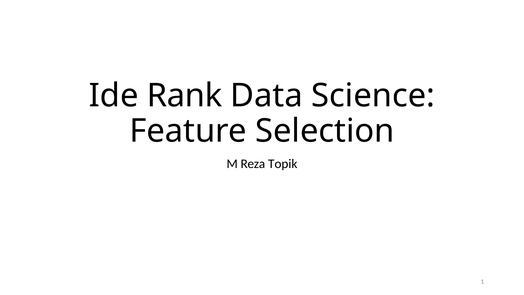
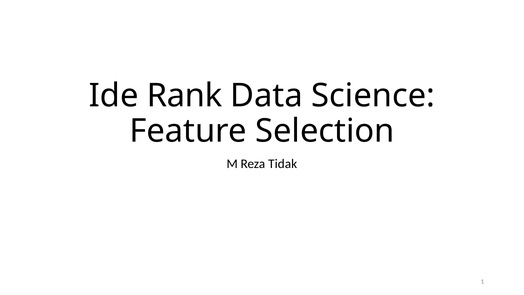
Topik: Topik -> Tidak
